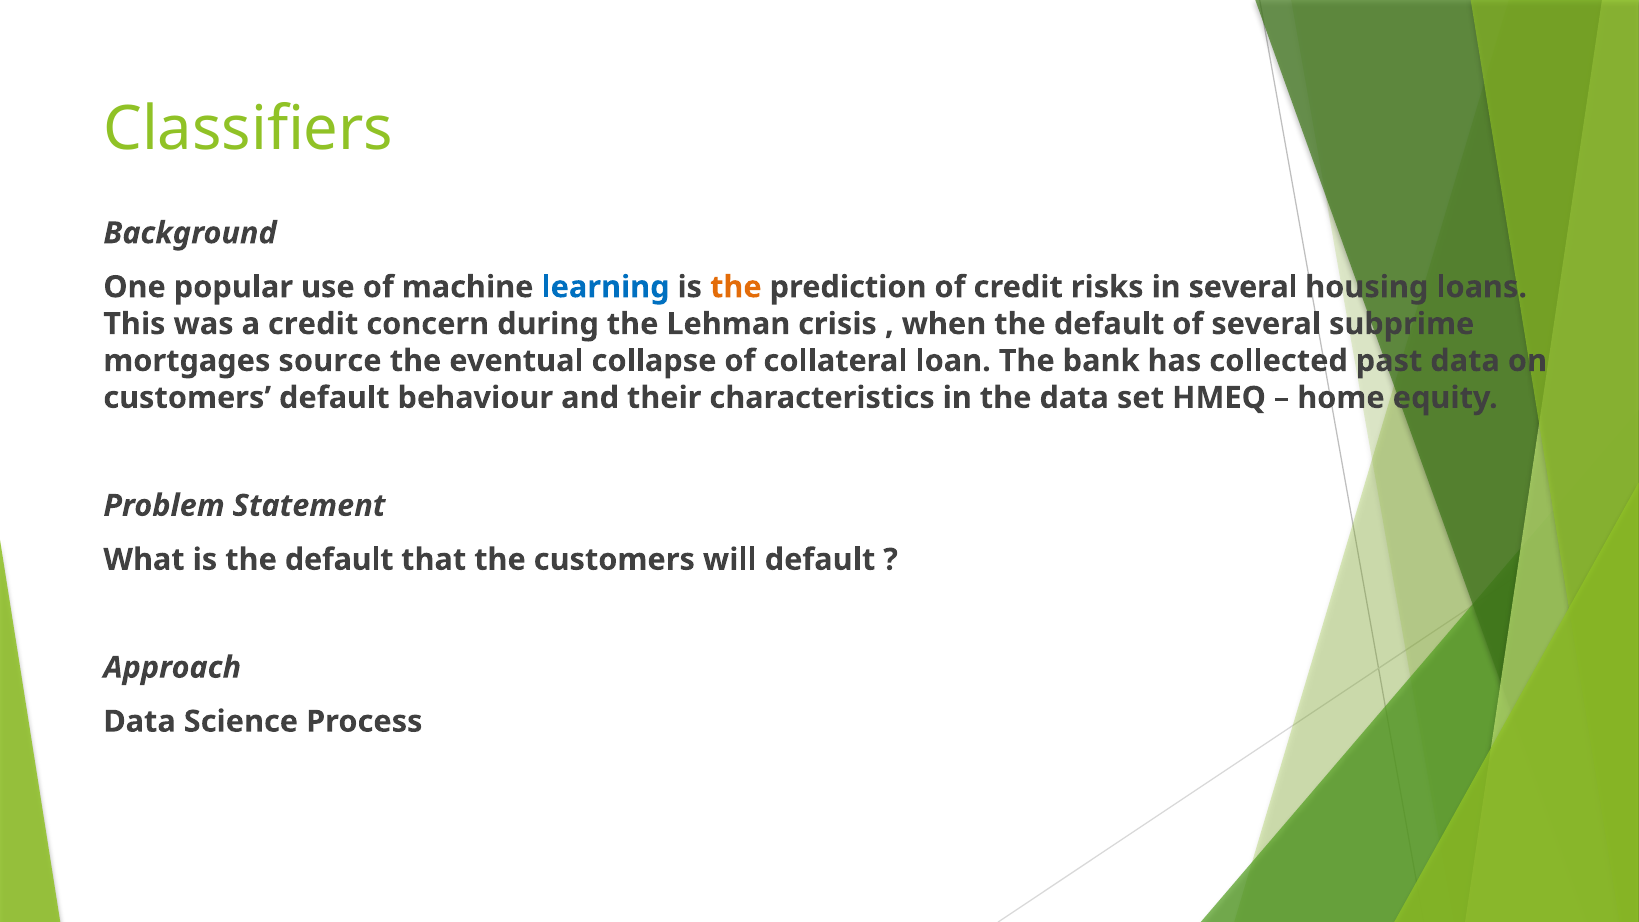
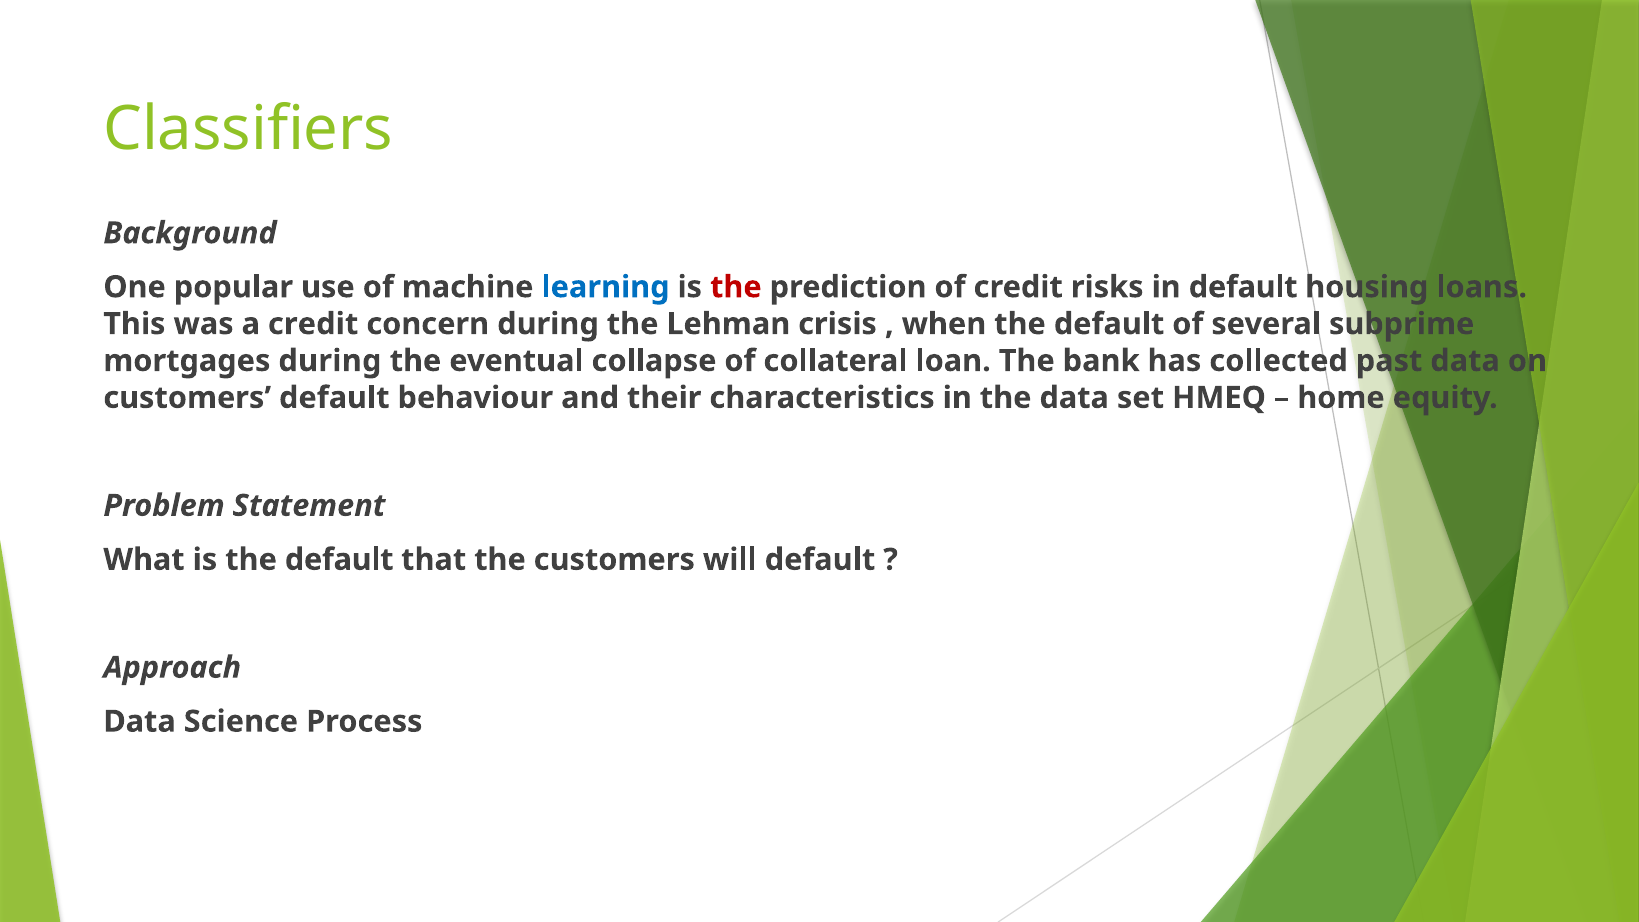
the at (736, 287) colour: orange -> red
in several: several -> default
mortgages source: source -> during
